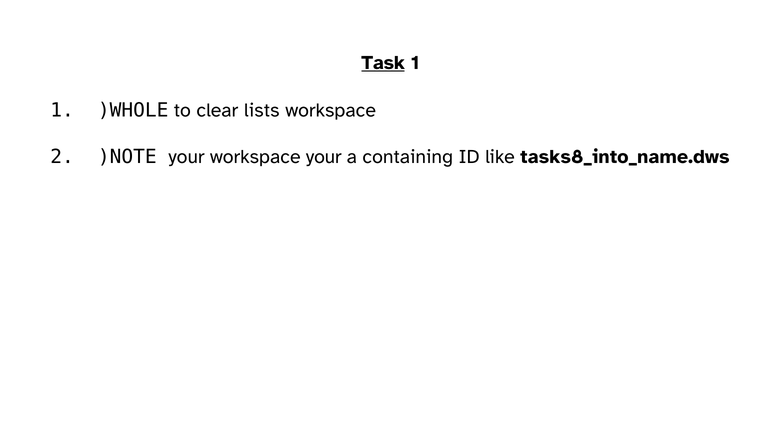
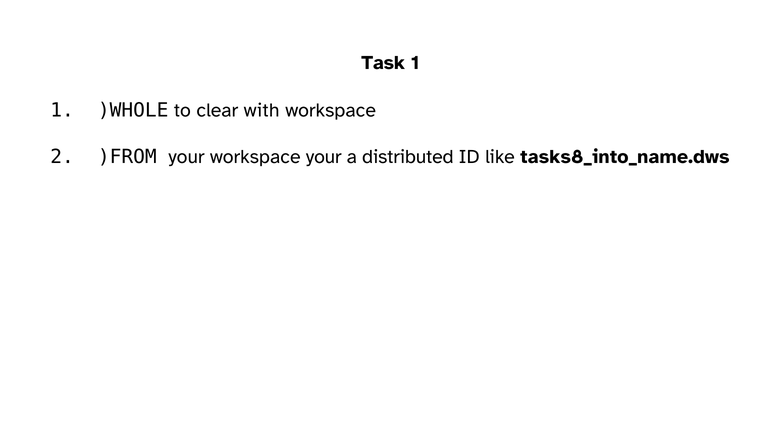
Task underline: present -> none
lists: lists -> with
)NOTE: )NOTE -> )FROM
containing: containing -> distributed
